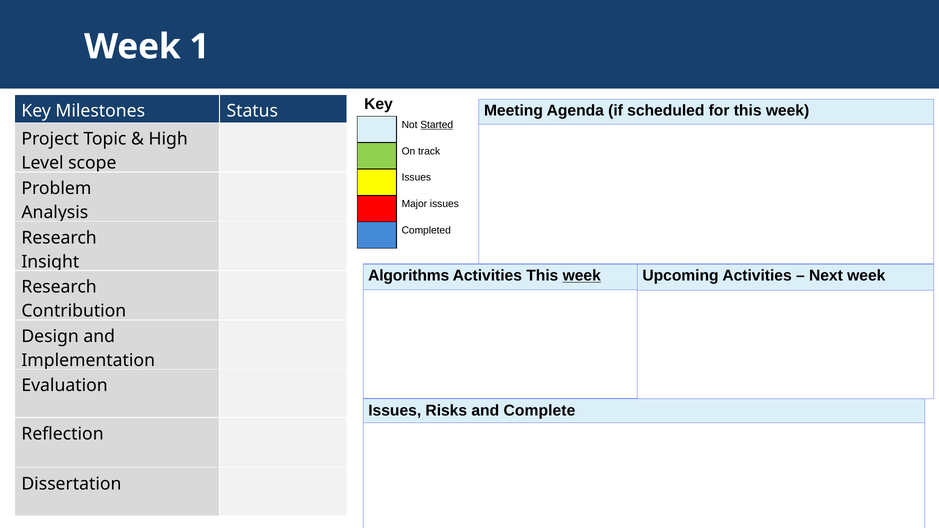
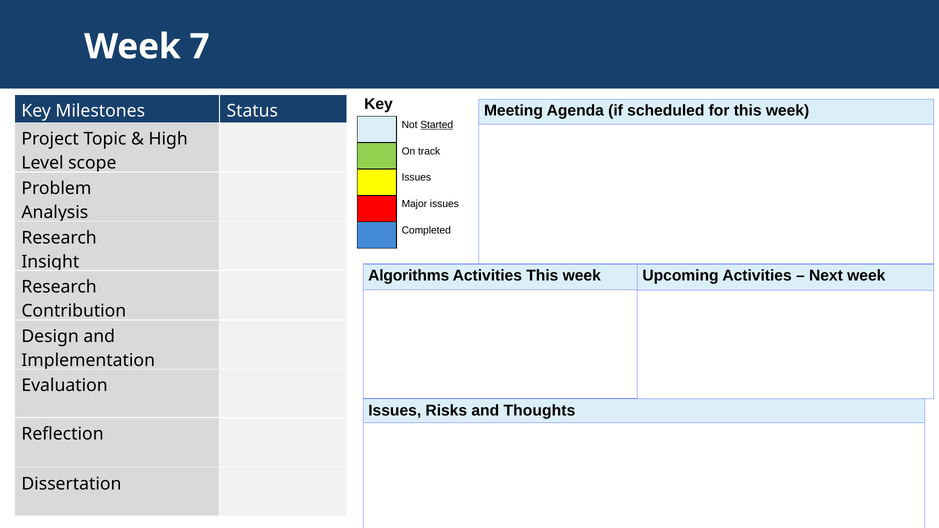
1: 1 -> 7
week at (582, 276) underline: present -> none
Complete: Complete -> Thoughts
